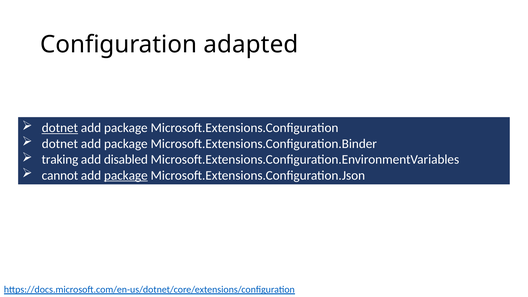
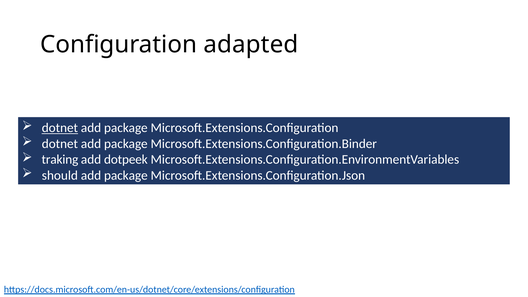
disabled: disabled -> dotpeek
cannot: cannot -> should
package at (126, 175) underline: present -> none
